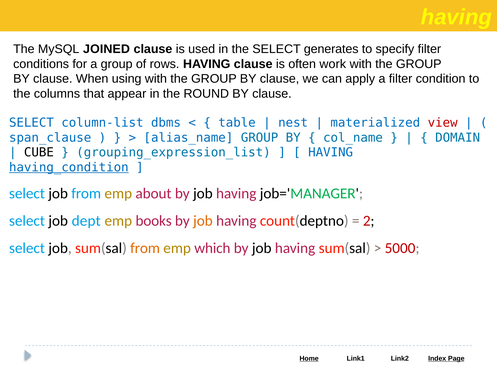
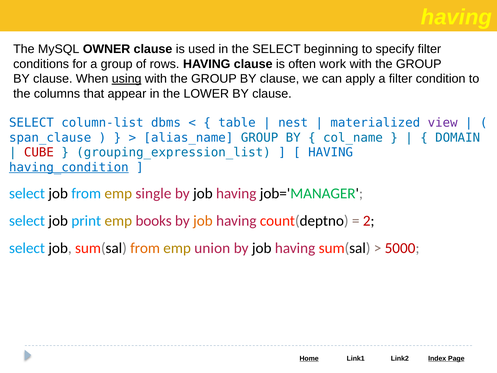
JOINED: JOINED -> OWNER
generates: generates -> beginning
using underline: none -> present
ROUND: ROUND -> LOWER
view colour: red -> purple
CUBE colour: black -> red
about: about -> single
dept: dept -> print
which: which -> union
